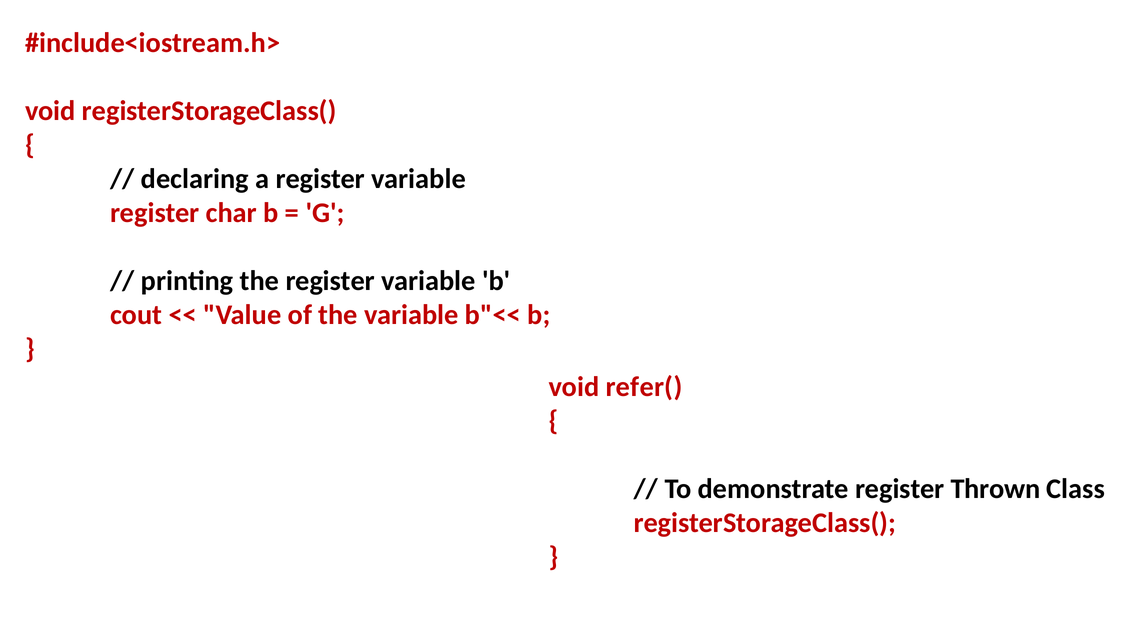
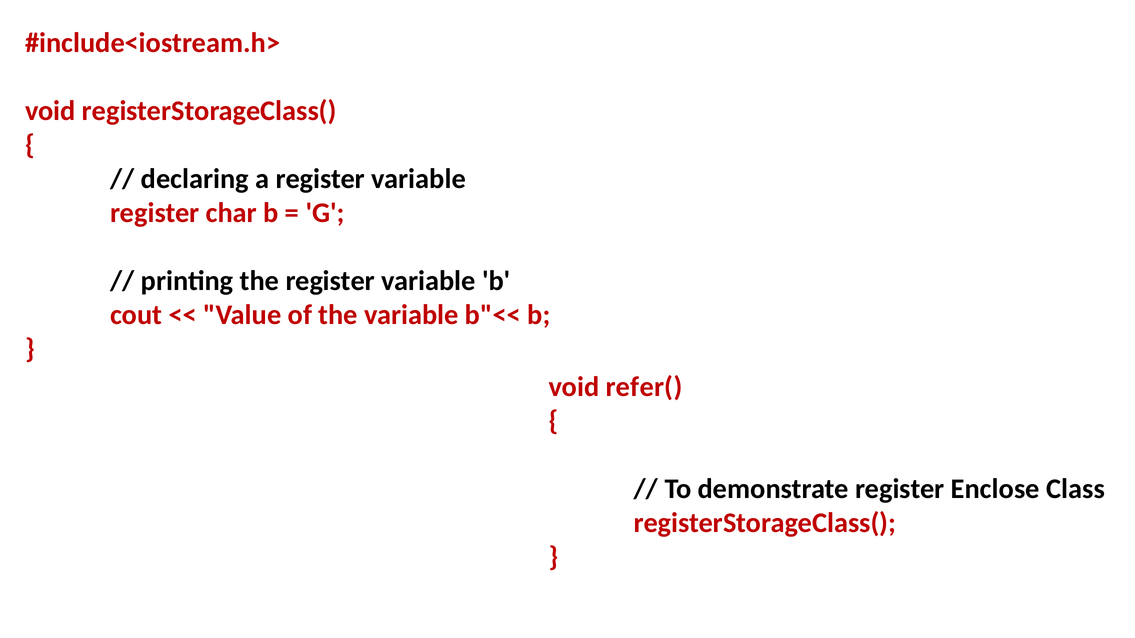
Thrown: Thrown -> Enclose
